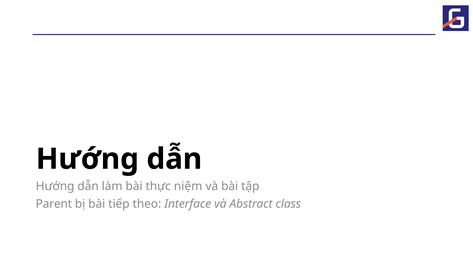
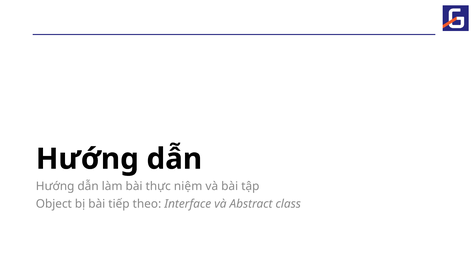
Parent: Parent -> Object
